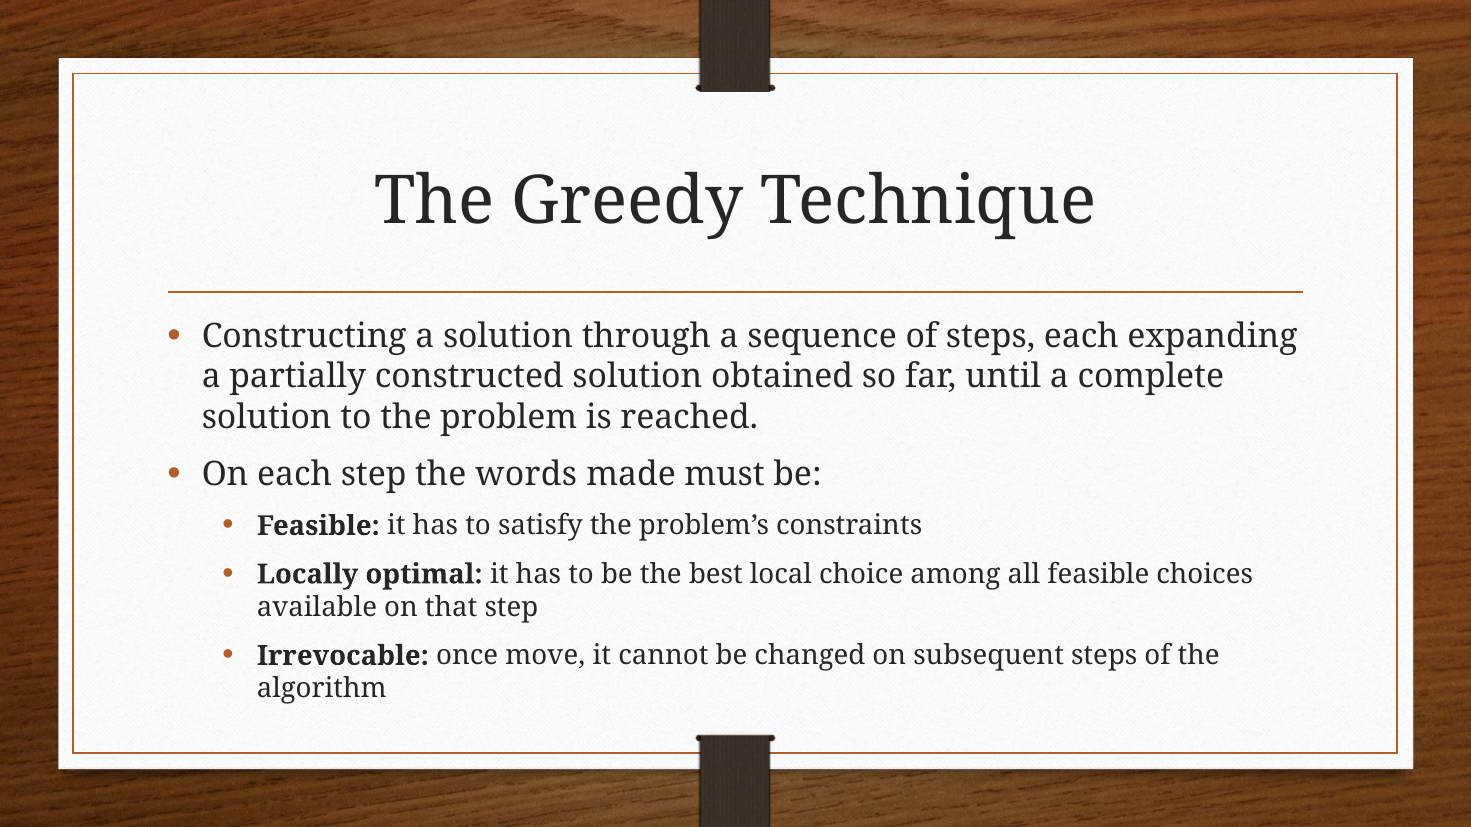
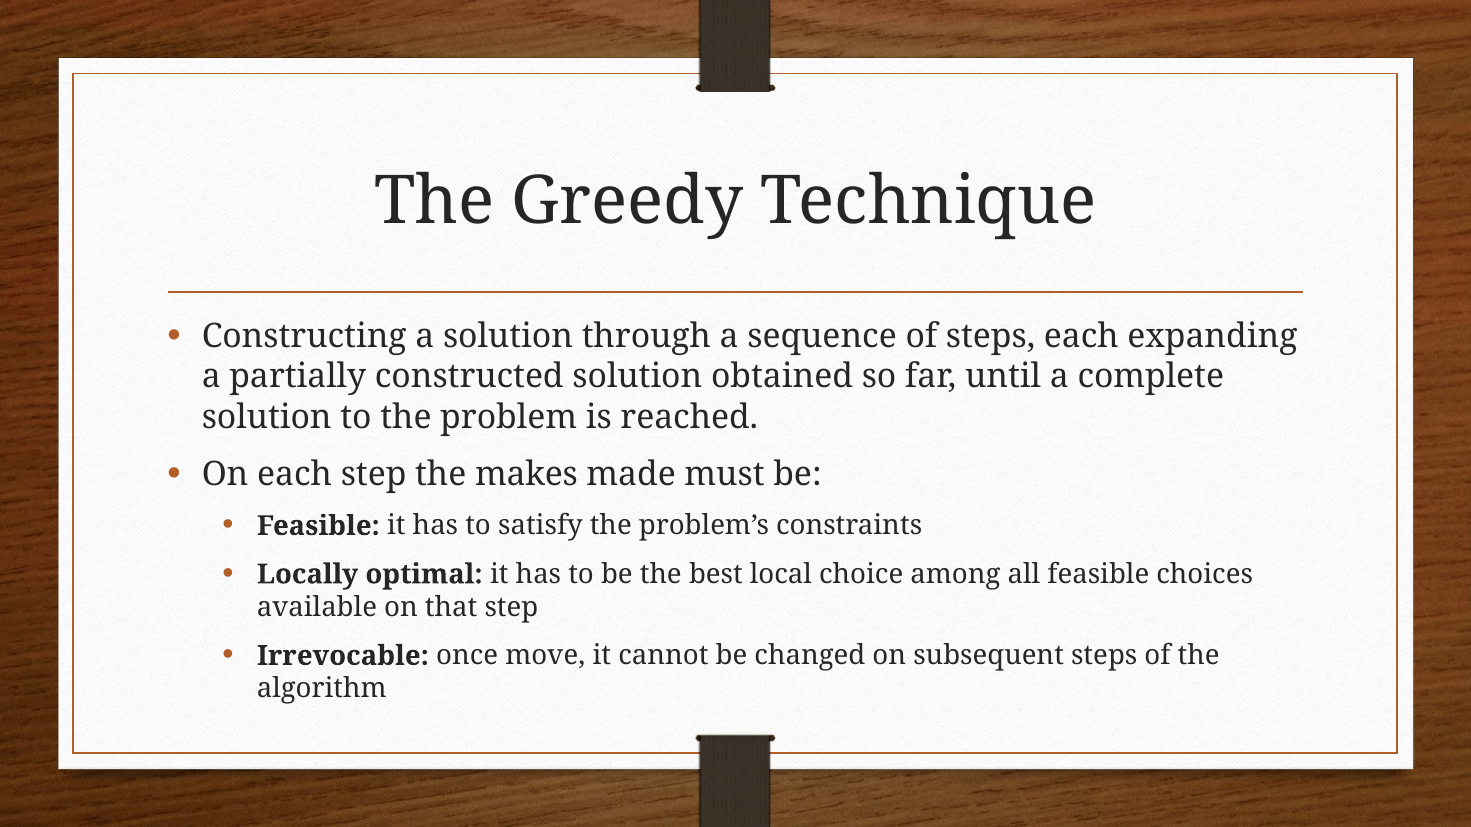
words: words -> makes
